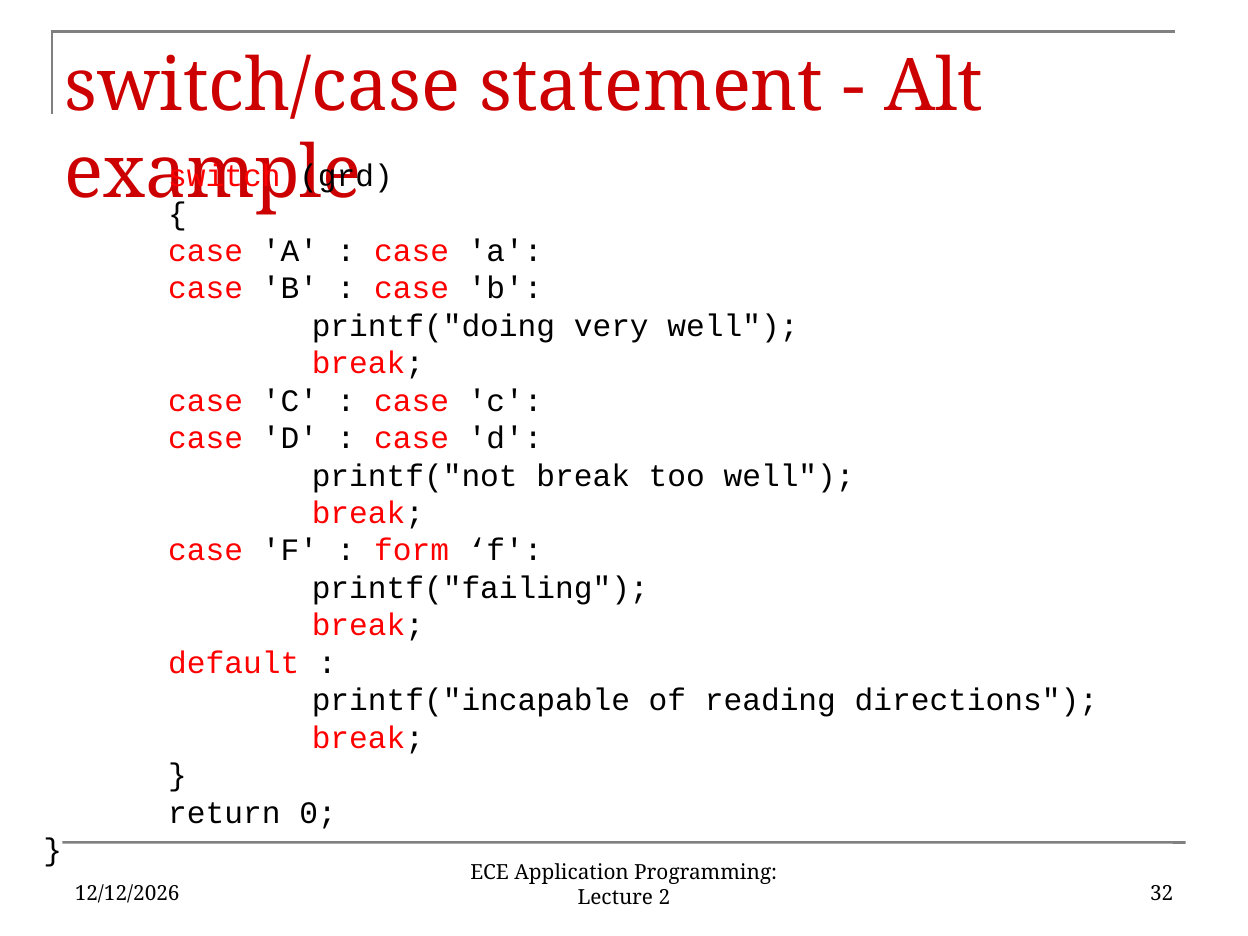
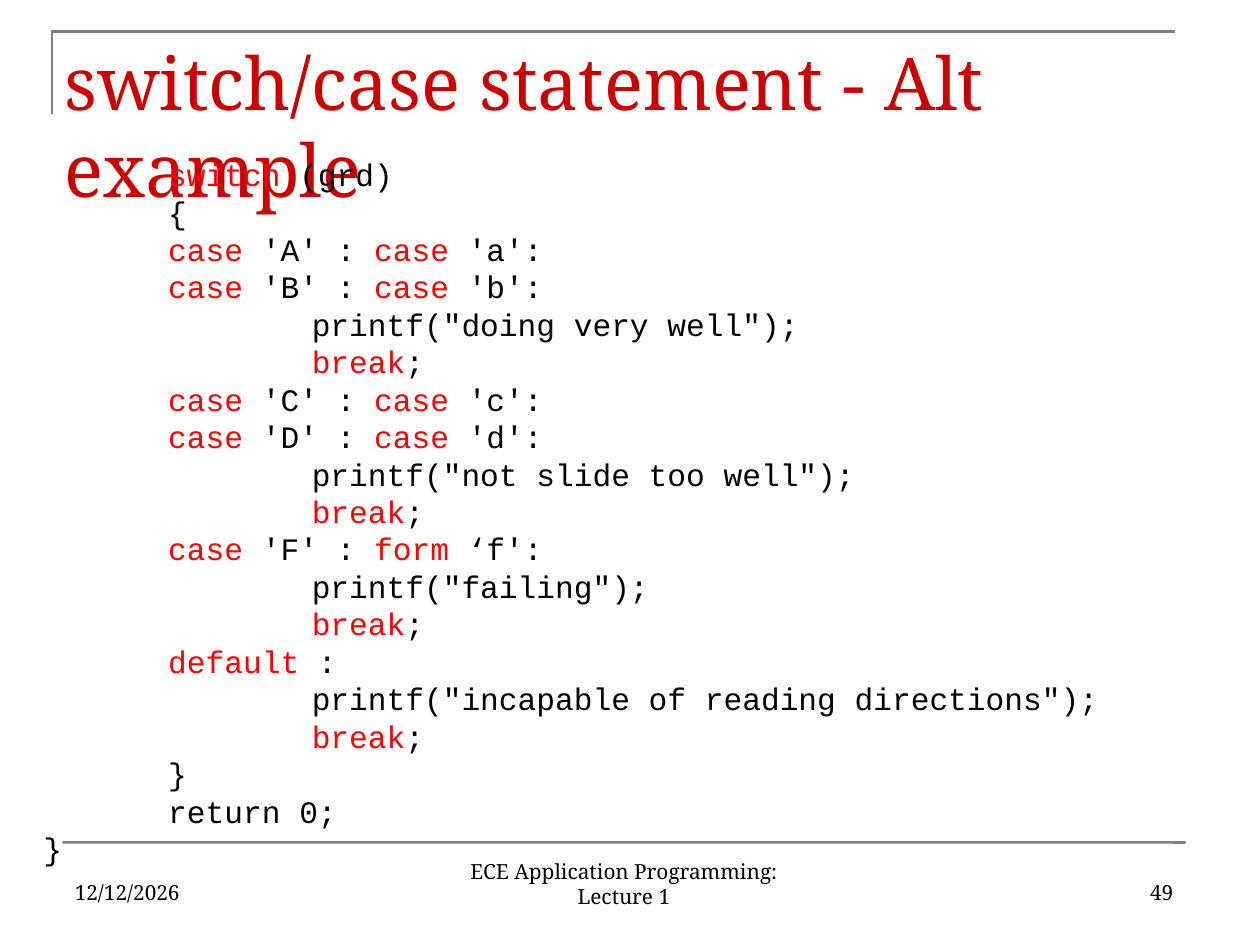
printf("not break: break -> slide
32: 32 -> 49
2: 2 -> 1
